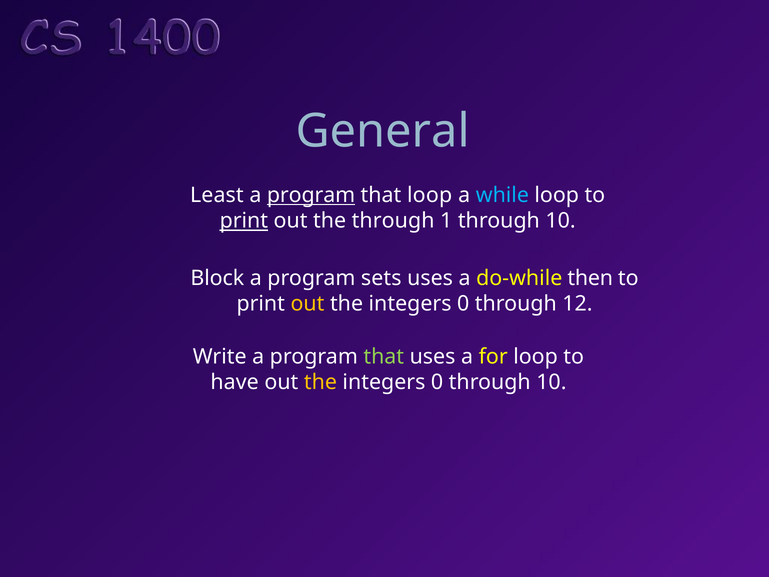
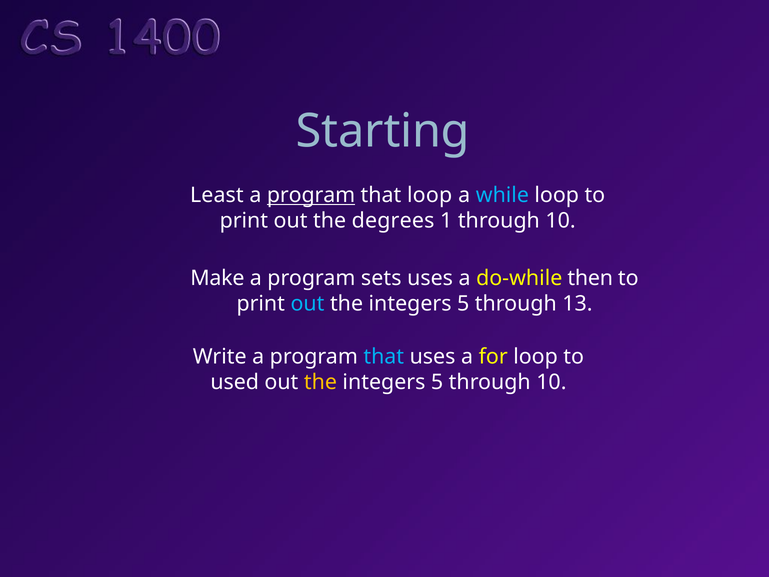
General: General -> Starting
print at (244, 221) underline: present -> none
the through: through -> degrees
Block: Block -> Make
out at (307, 304) colour: yellow -> light blue
0 at (463, 304): 0 -> 5
12: 12 -> 13
that at (384, 356) colour: light green -> light blue
have: have -> used
0 at (437, 382): 0 -> 5
